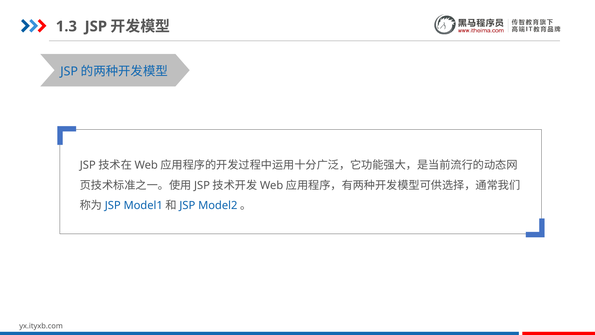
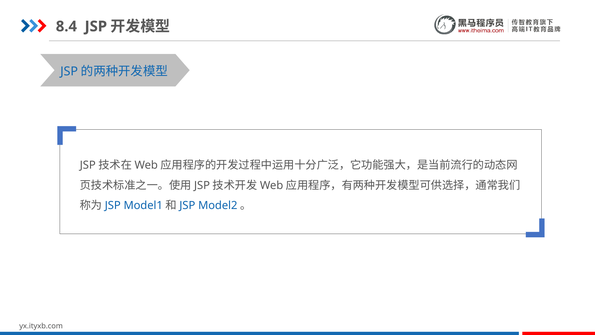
1.3: 1.3 -> 8.4
